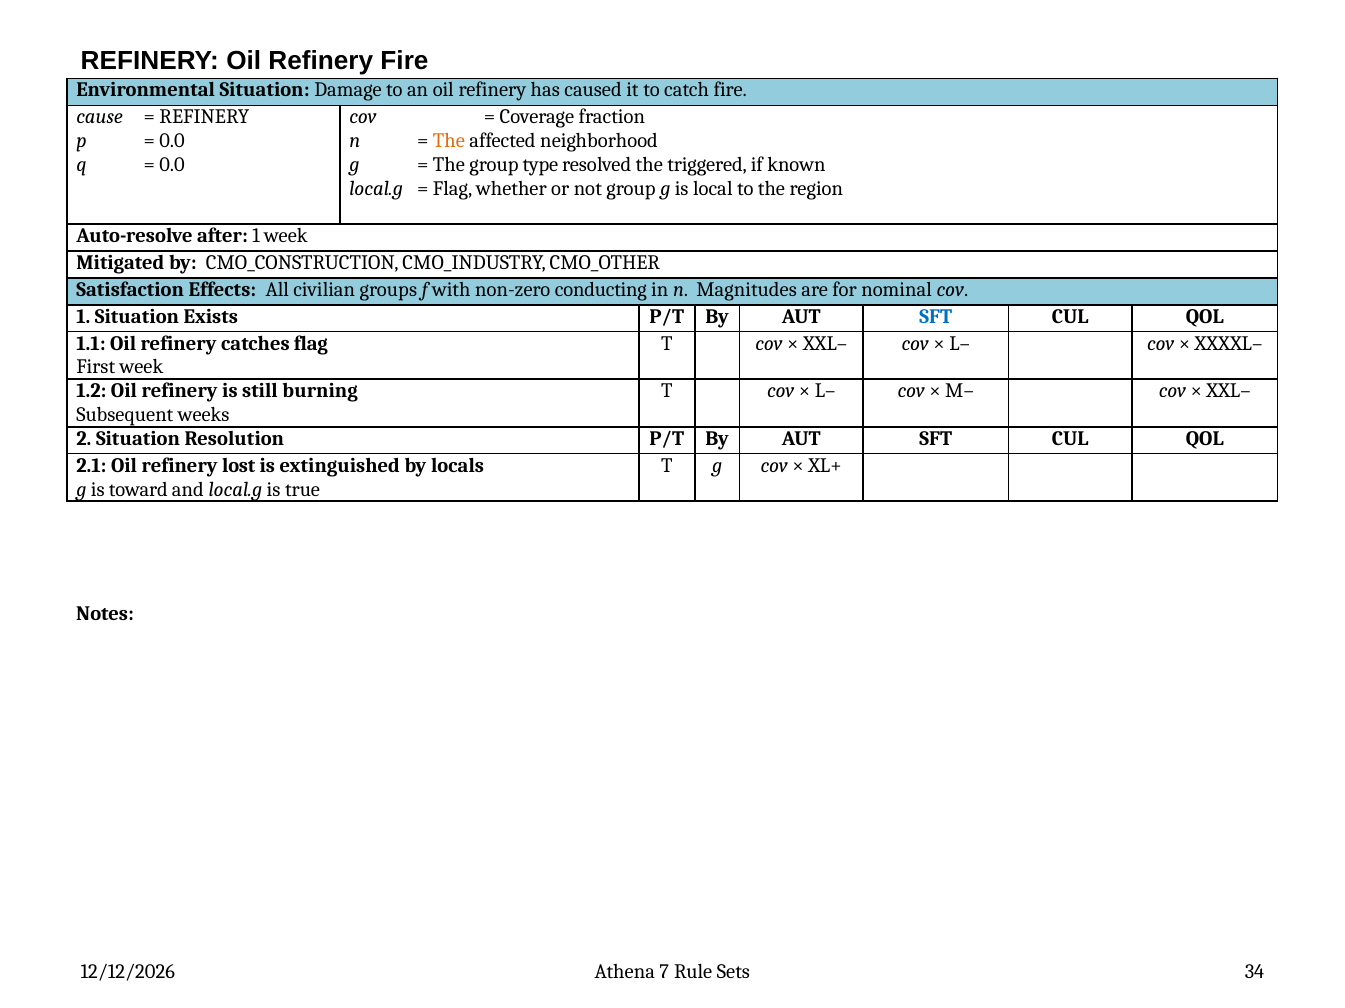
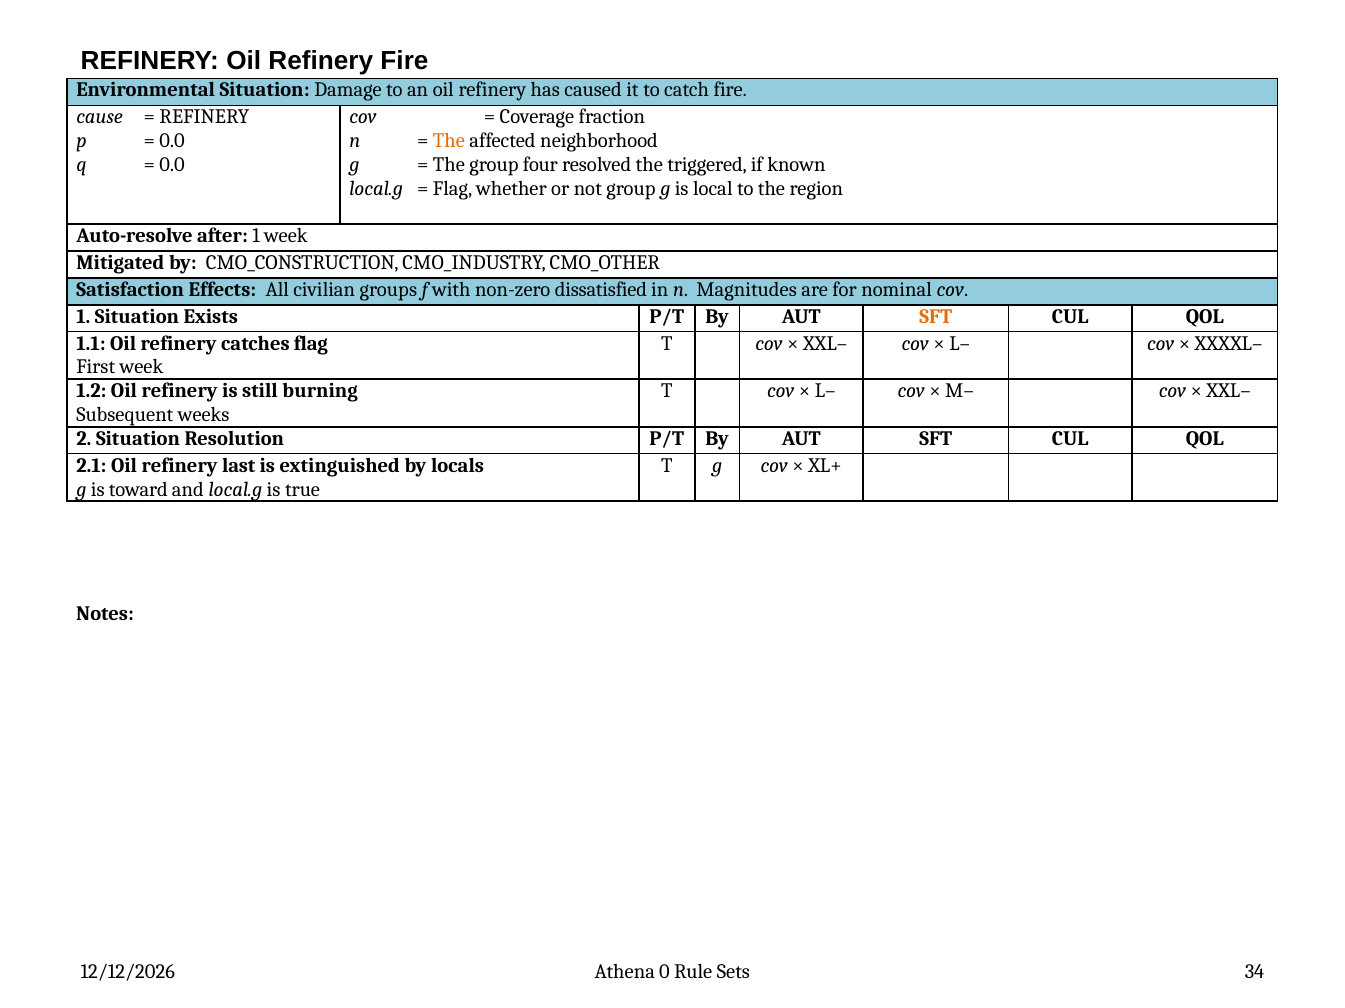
type: type -> four
conducting: conducting -> dissatisfied
SFT at (936, 317) colour: blue -> orange
lost: lost -> last
7: 7 -> 0
